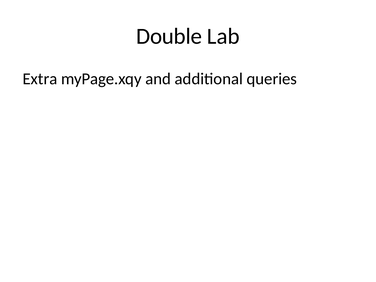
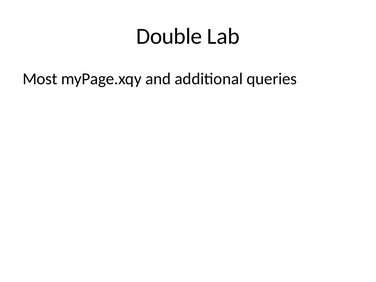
Extra: Extra -> Most
